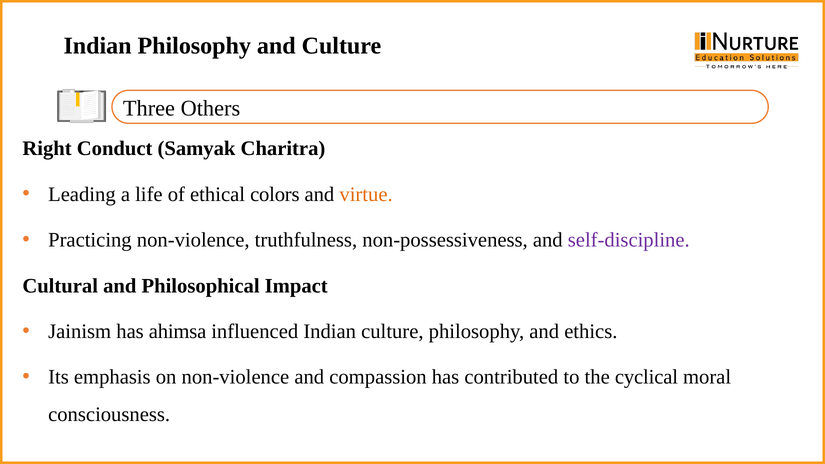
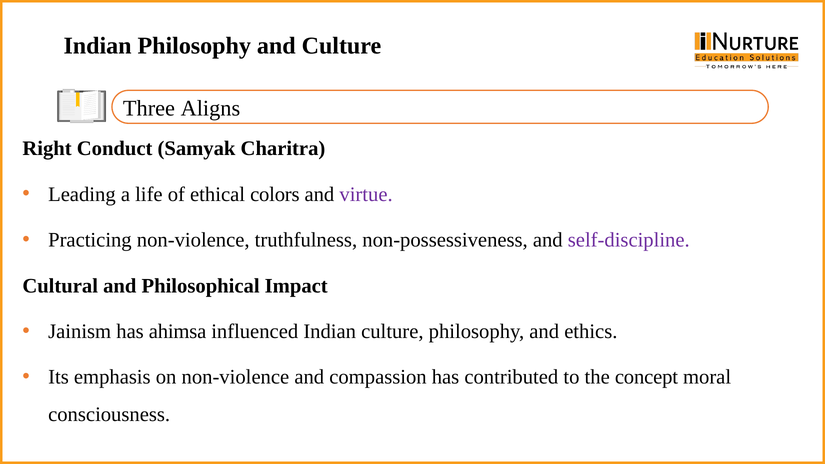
Others: Others -> Aligns
virtue colour: orange -> purple
cyclical: cyclical -> concept
